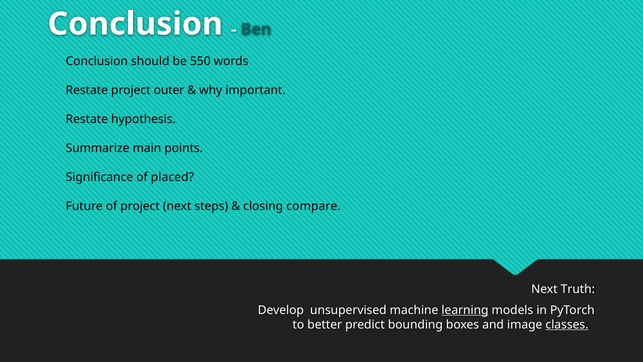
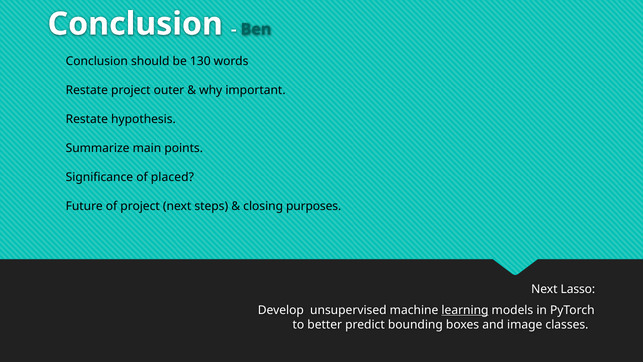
550: 550 -> 130
compare: compare -> purposes
Truth: Truth -> Lasso
classes underline: present -> none
